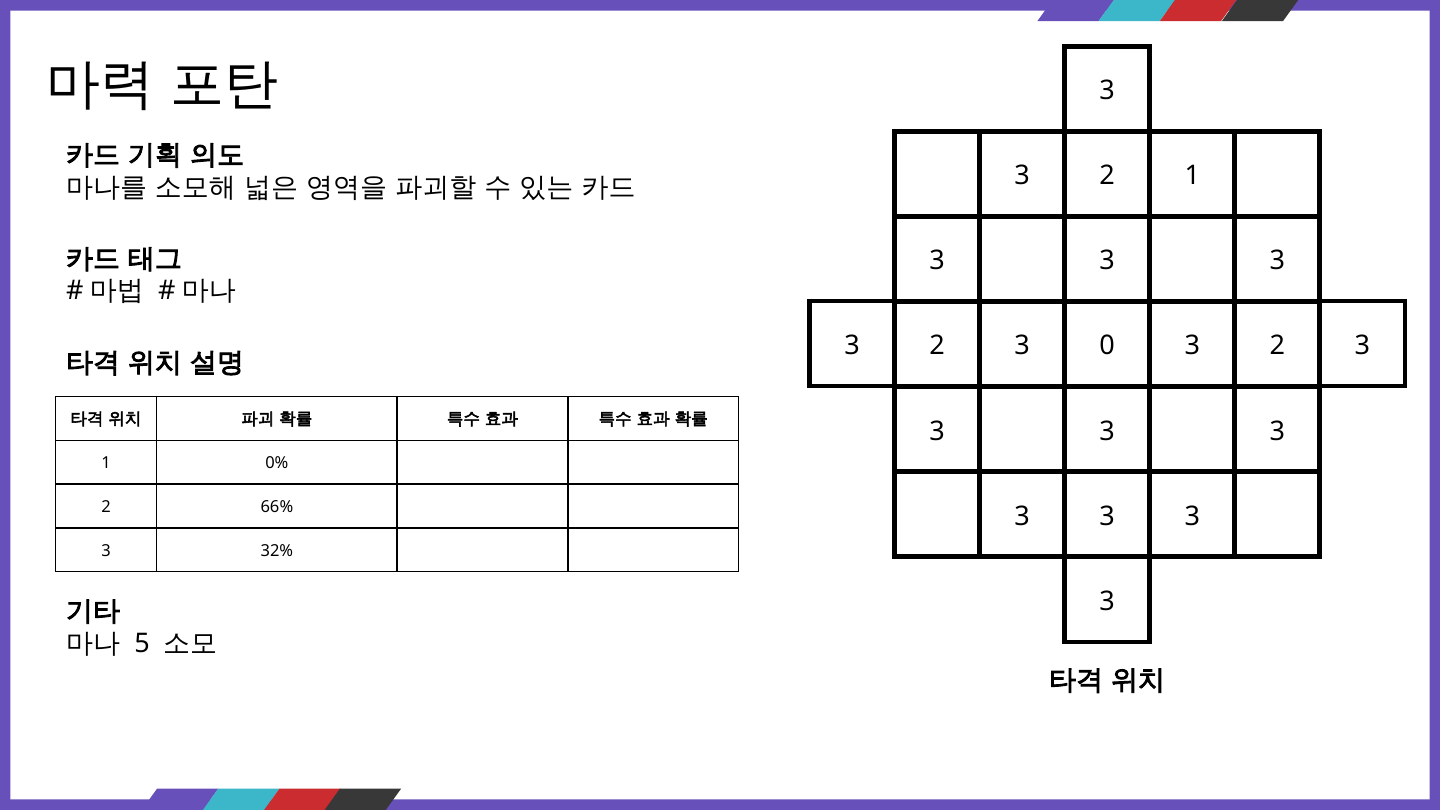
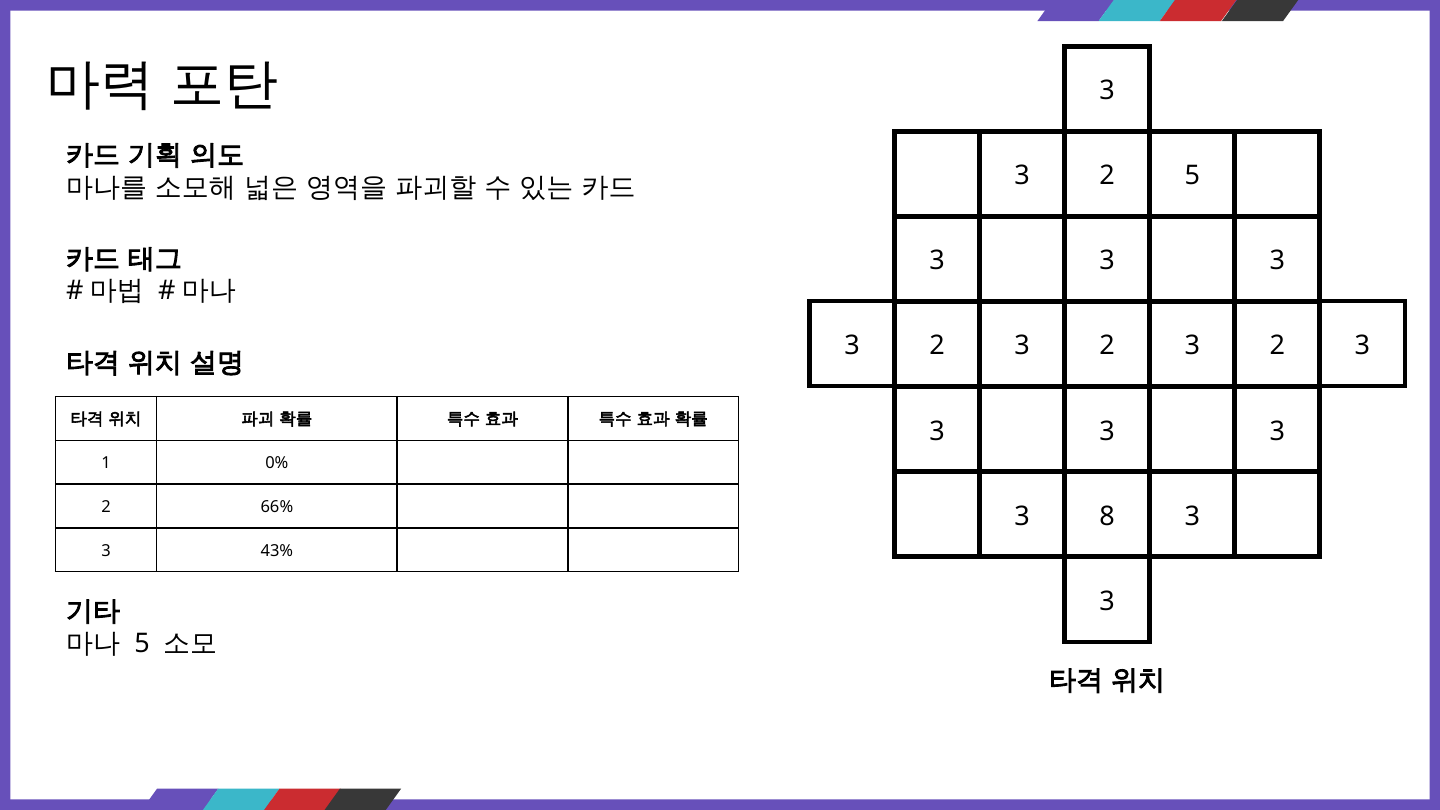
2 1: 1 -> 5
0 at (1107, 346): 0 -> 2
3 at (1107, 516): 3 -> 8
32%: 32% -> 43%
